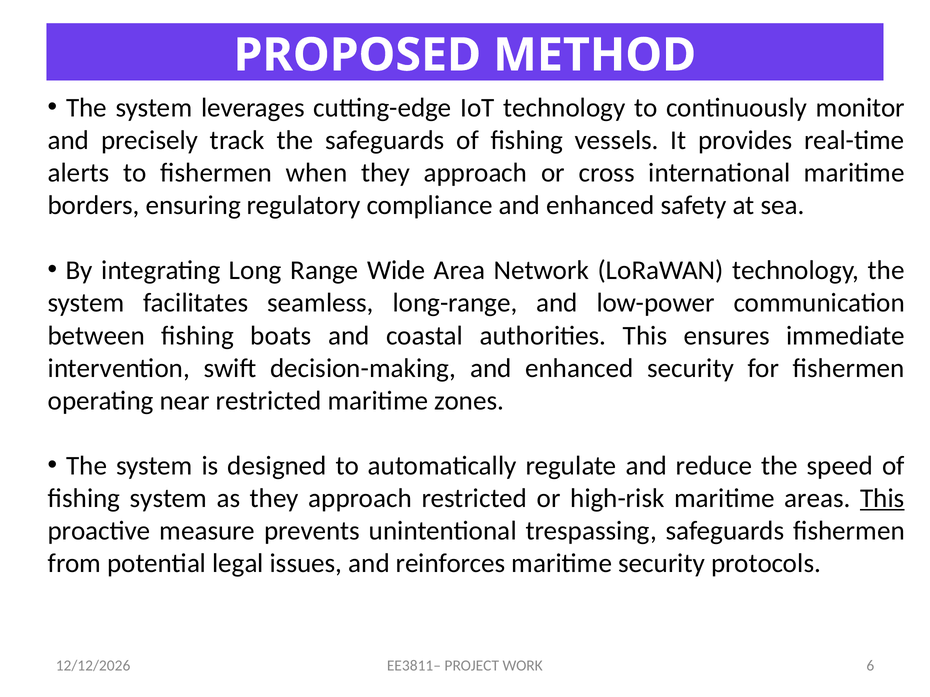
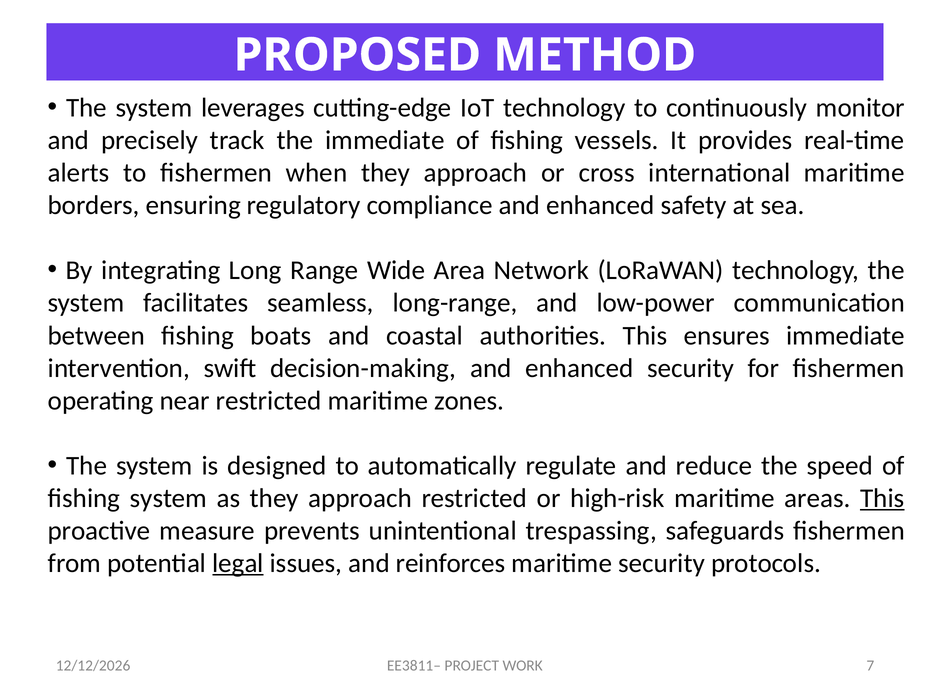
the safeguards: safeguards -> immediate
legal underline: none -> present
6: 6 -> 7
